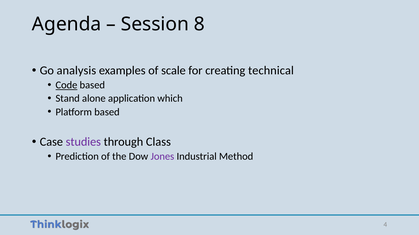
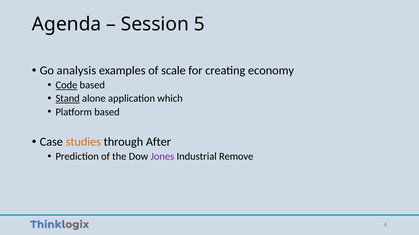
8: 8 -> 5
technical: technical -> economy
Stand underline: none -> present
studies colour: purple -> orange
Class: Class -> After
Method: Method -> Remove
